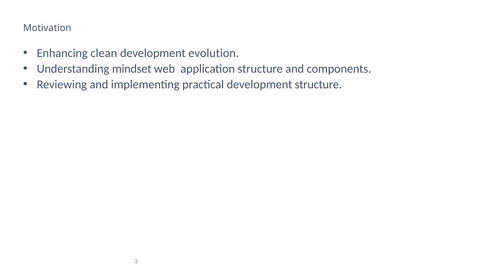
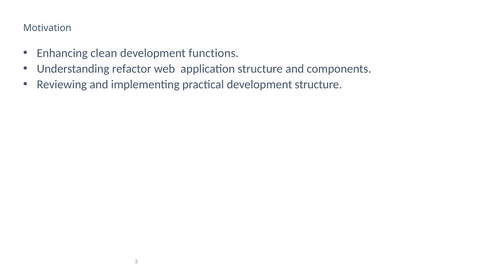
evolution: evolution -> functions
mindset: mindset -> refactor
